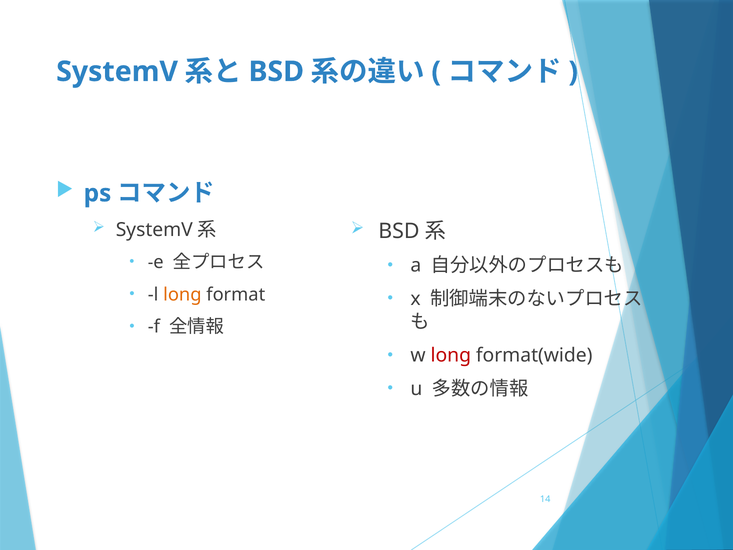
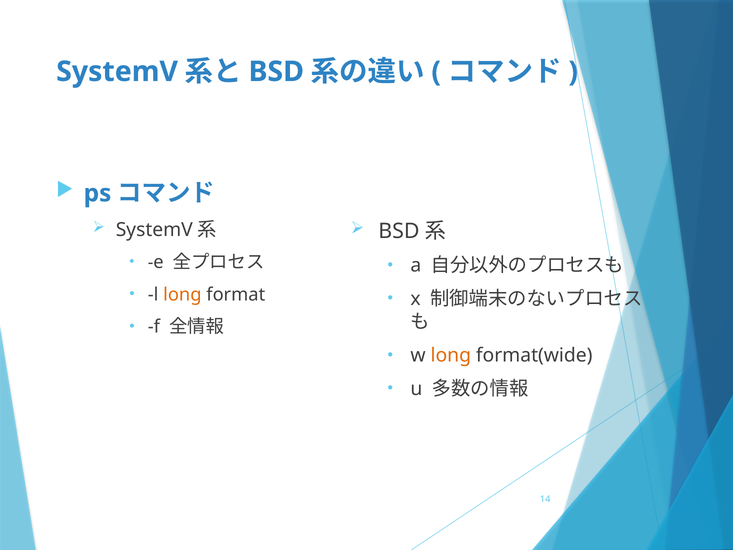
long at (451, 355) colour: red -> orange
